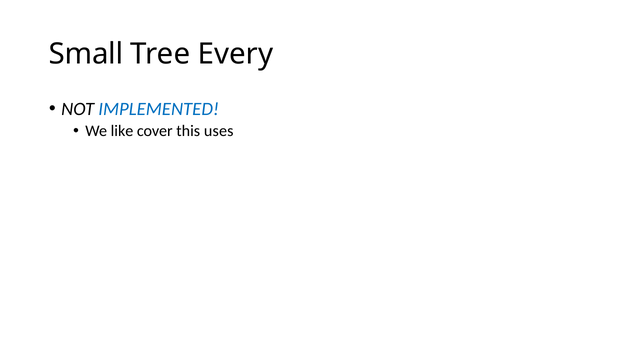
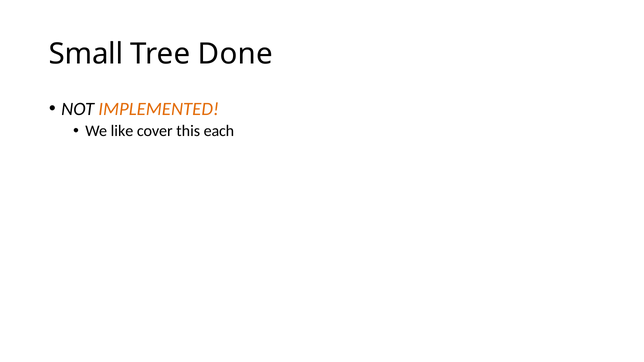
Every: Every -> Done
IMPLEMENTED colour: blue -> orange
uses: uses -> each
